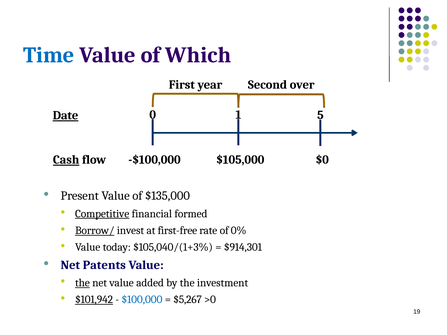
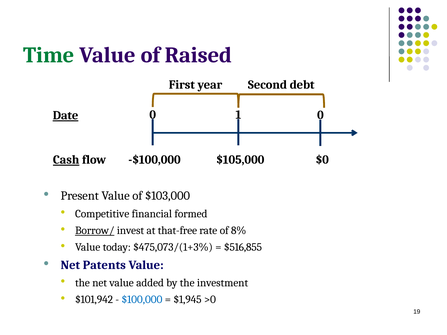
Time colour: blue -> green
Which: Which -> Raised
over: over -> debt
1 5: 5 -> 0
$135,000: $135,000 -> $103,000
Competitive underline: present -> none
first-free: first-free -> that-free
0%: 0% -> 8%
$105,040/(1+3%: $105,040/(1+3% -> $475,073/(1+3%
$914,301: $914,301 -> $516,855
the at (82, 283) underline: present -> none
$101,942 underline: present -> none
$5,267: $5,267 -> $1,945
